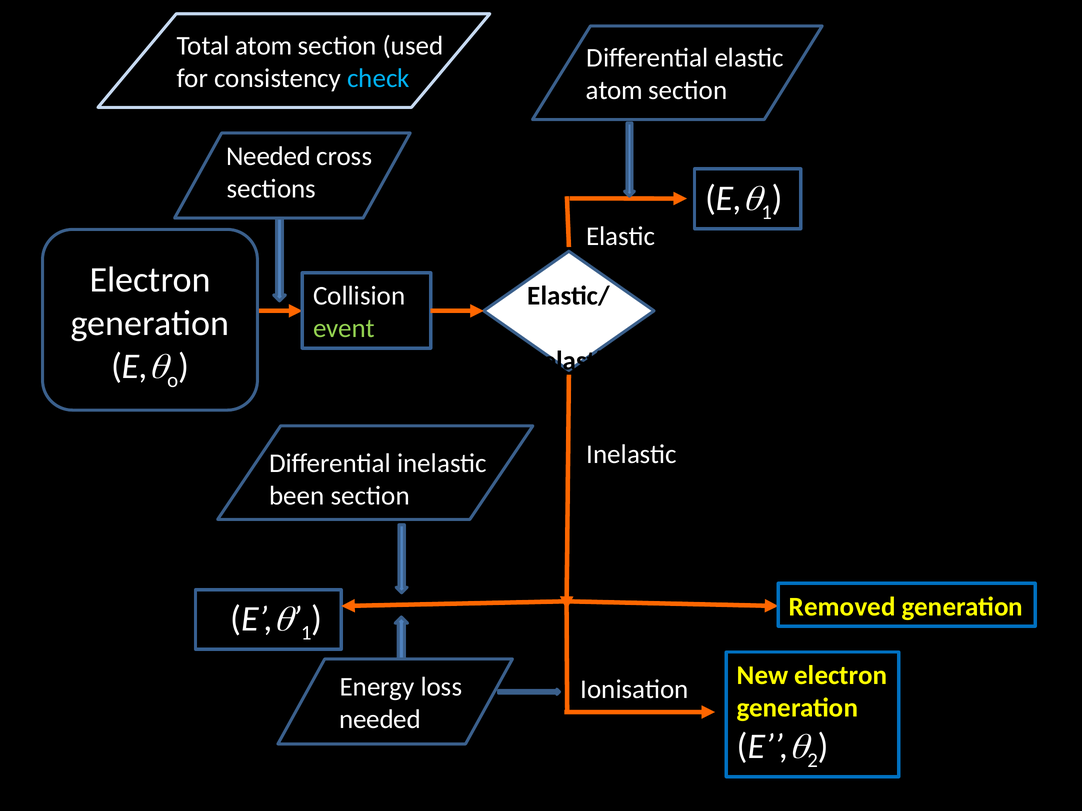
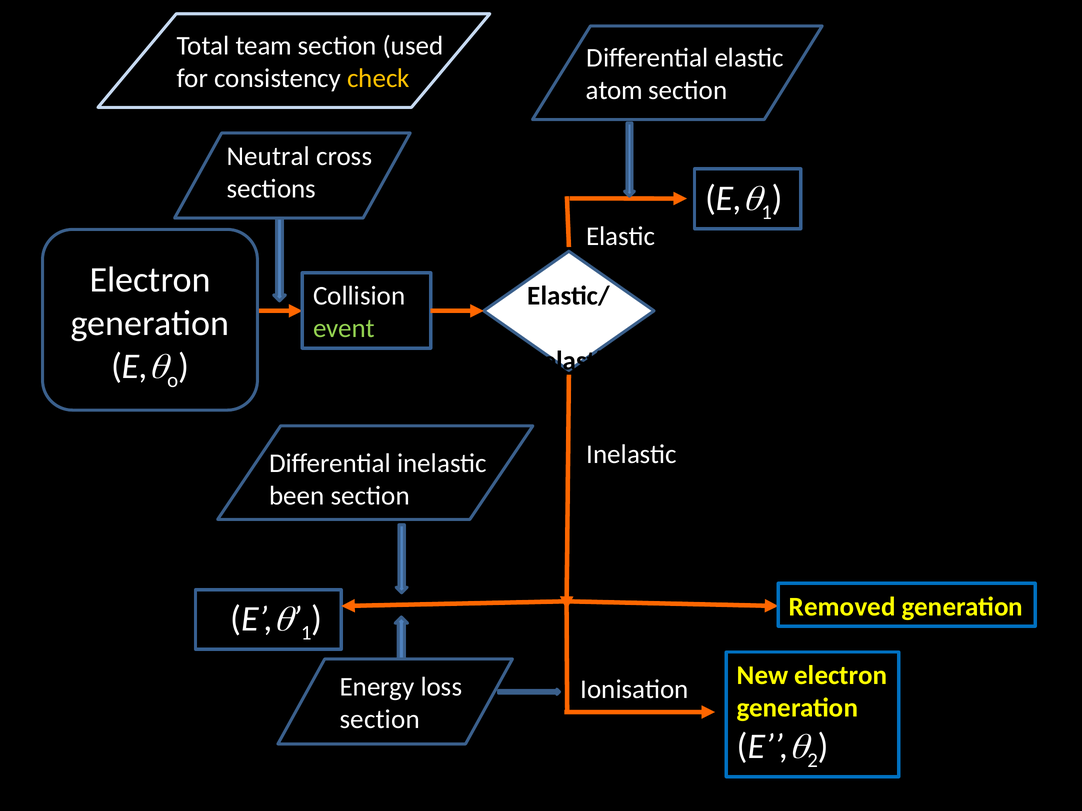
Total atom: atom -> team
check colour: light blue -> yellow
Needed at (269, 156): Needed -> Neutral
needed at (380, 720): needed -> section
